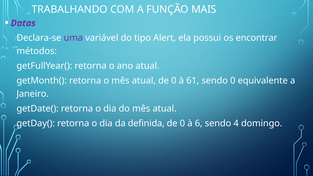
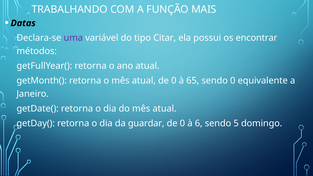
Datas colour: purple -> black
Alert: Alert -> Citar
61: 61 -> 65
definida: definida -> guardar
4: 4 -> 5
